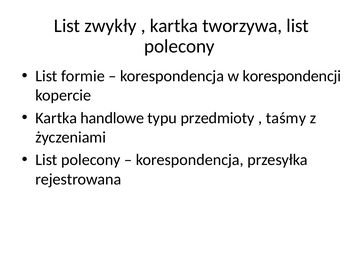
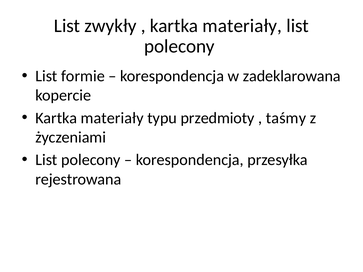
tworzywa at (242, 26): tworzywa -> materiały
korespondencji: korespondencji -> zadeklarowana
handlowe at (112, 118): handlowe -> materiały
